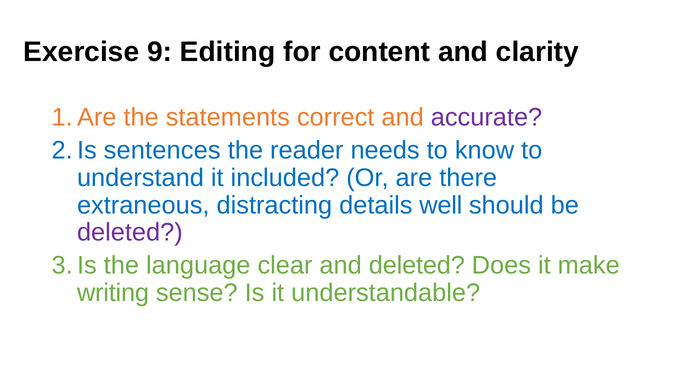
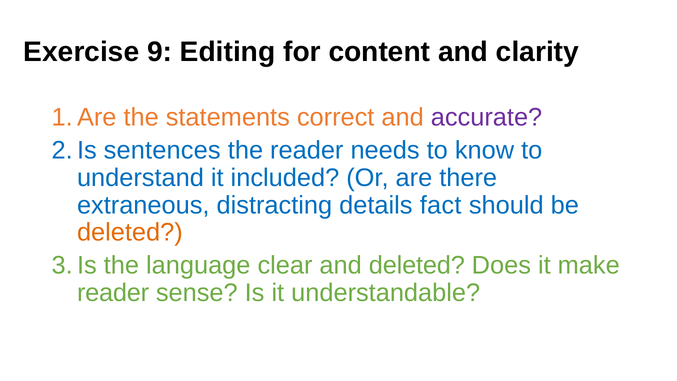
well: well -> fact
deleted at (130, 232) colour: purple -> orange
writing at (113, 293): writing -> reader
